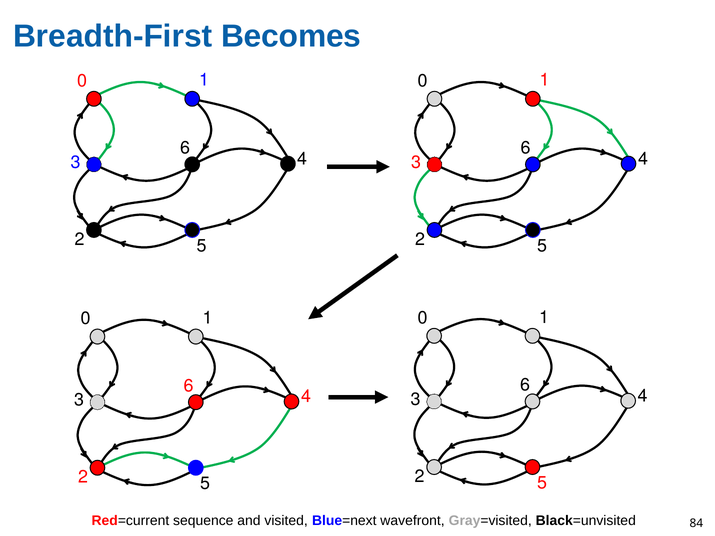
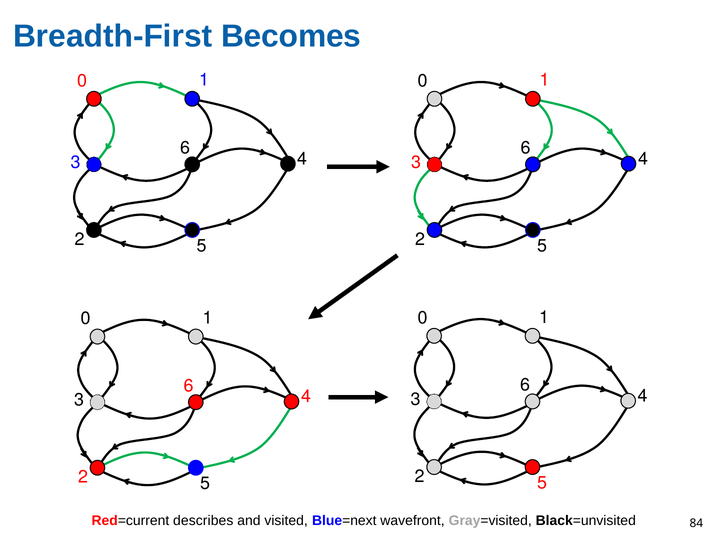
sequence: sequence -> describes
